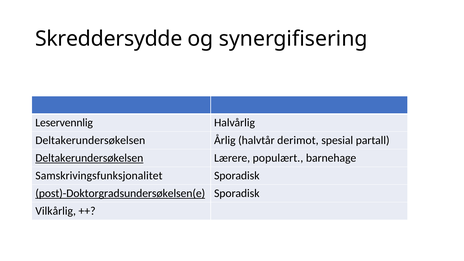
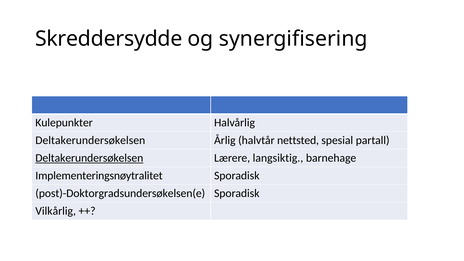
Leservennlig: Leservennlig -> Kulepunkter
derimot: derimot -> nettsted
populært: populært -> langsiktig
Samskrivingsfunksjonalitet: Samskrivingsfunksjonalitet -> Implementeringsnøytralitet
post)-Doktorgradsundersøkelsen(e underline: present -> none
